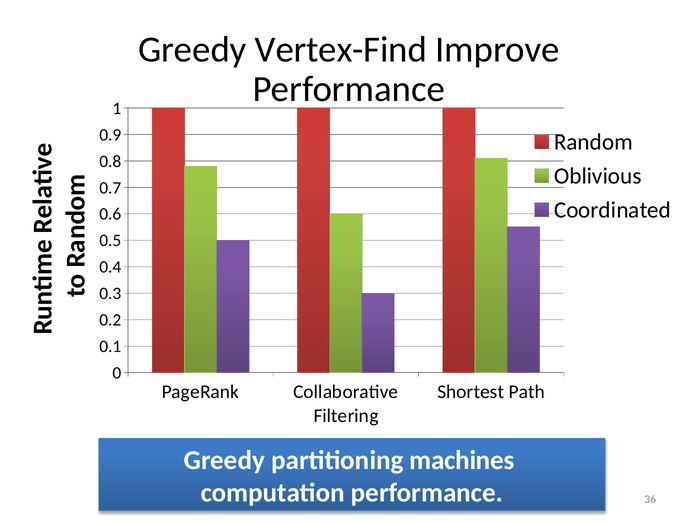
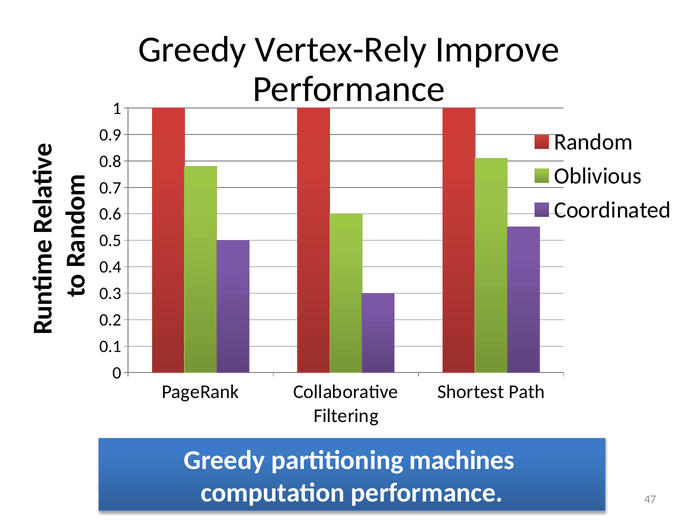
Vertex-Find: Vertex-Find -> Vertex-Rely
36: 36 -> 47
